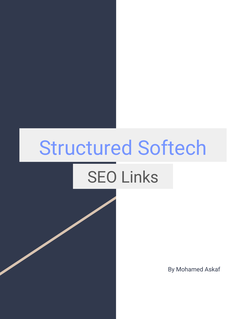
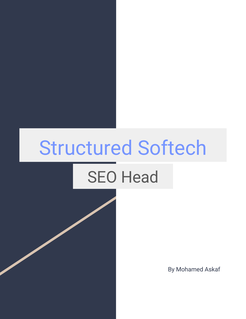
Links: Links -> Head
